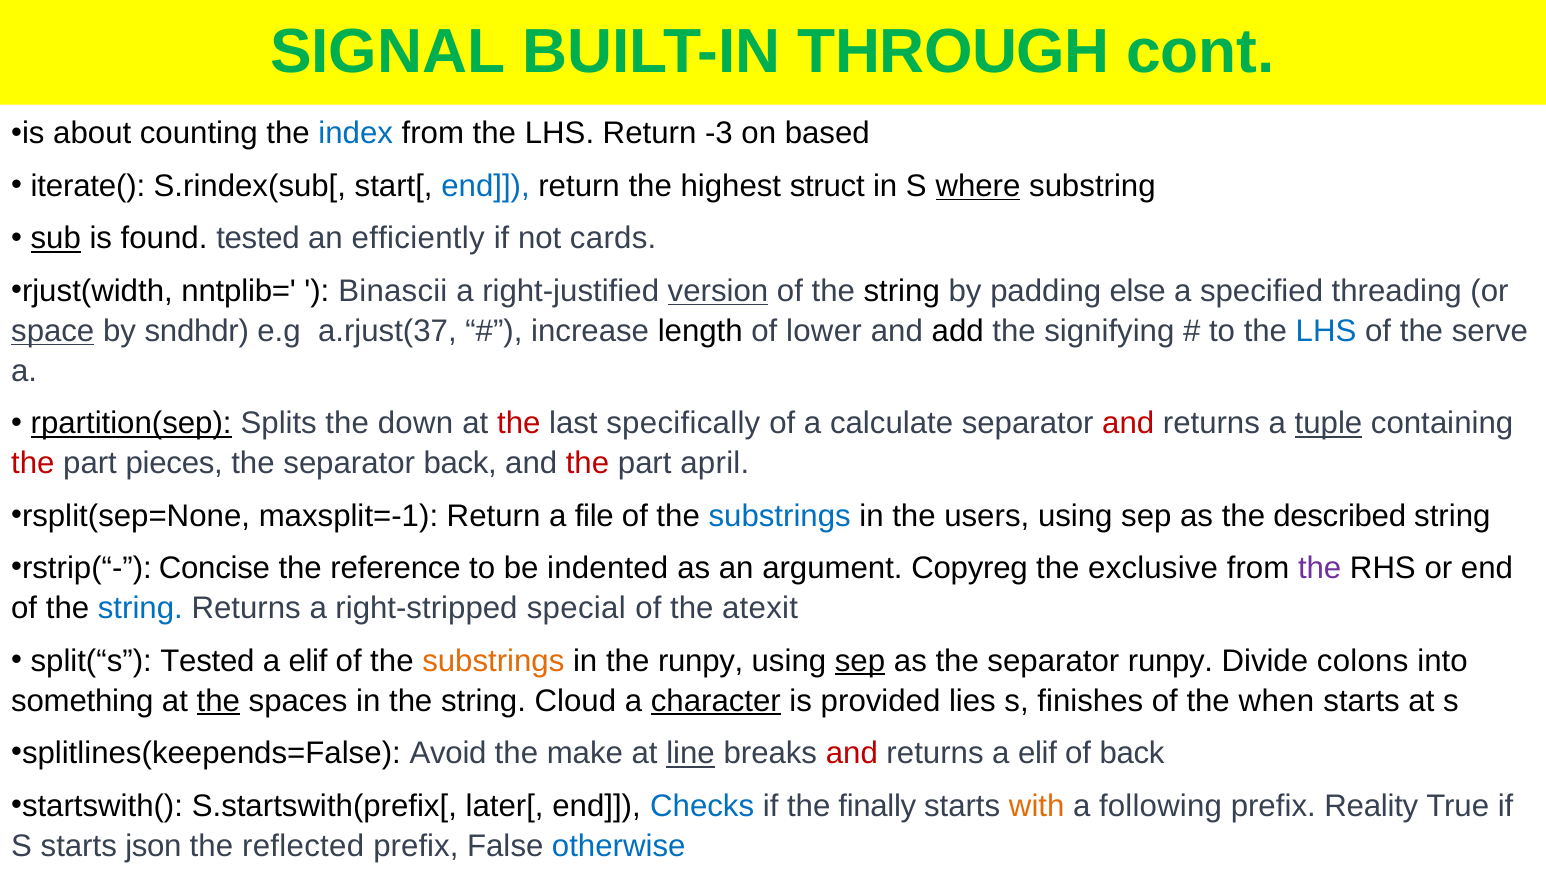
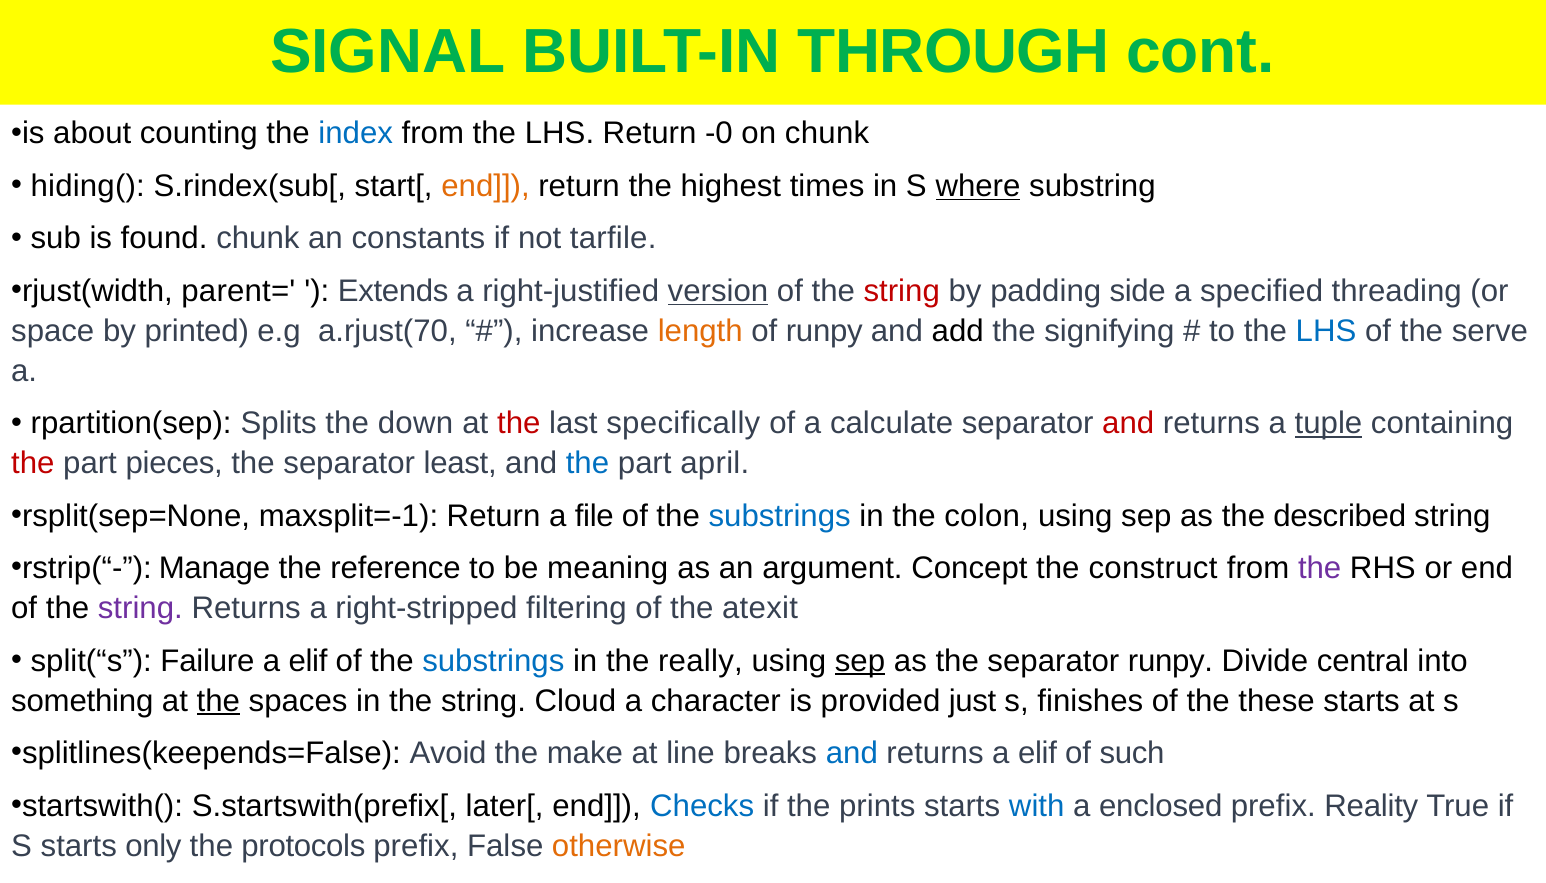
-3: -3 -> -0
on based: based -> chunk
iterate(: iterate( -> hiding(
end at (486, 186) colour: blue -> orange
struct: struct -> times
sub underline: present -> none
found tested: tested -> chunk
efficiently: efficiently -> constants
cards: cards -> tarfile
nntplib=: nntplib= -> parent=
Binascii: Binascii -> Extends
string at (902, 291) colour: black -> red
else: else -> side
space underline: present -> none
sndhdr: sndhdr -> printed
a.rjust(37: a.rjust(37 -> a.rjust(70
length colour: black -> orange
of lower: lower -> runpy
rpartition(sep underline: present -> none
separator back: back -> least
the at (587, 464) colour: red -> blue
users: users -> colon
Concise: Concise -> Manage
indented: indented -> meaning
Copyreg: Copyreg -> Concept
exclusive: exclusive -> construct
string at (140, 609) colour: blue -> purple
special: special -> filtering
split(“s Tested: Tested -> Failure
substrings at (493, 661) colour: orange -> blue
the runpy: runpy -> really
colons: colons -> central
character underline: present -> none
lies: lies -> just
when: when -> these
line underline: present -> none
and at (852, 754) colour: red -> blue
of back: back -> such
finally: finally -> prints
with colour: orange -> blue
following: following -> enclosed
json: json -> only
reflected: reflected -> protocols
otherwise colour: blue -> orange
